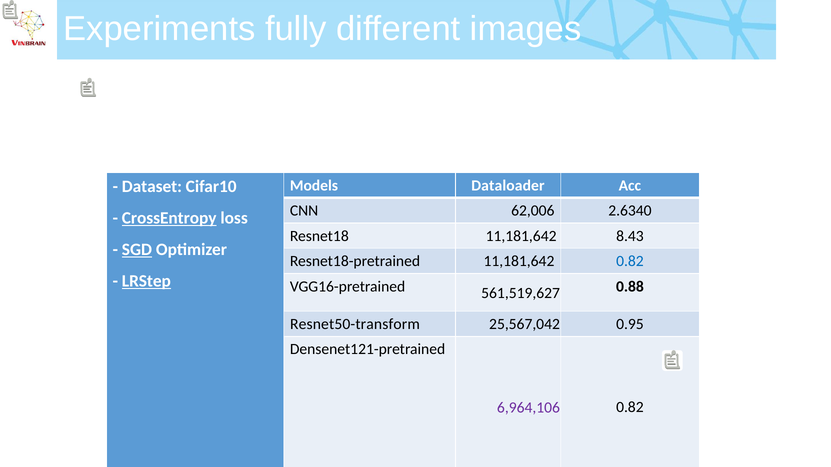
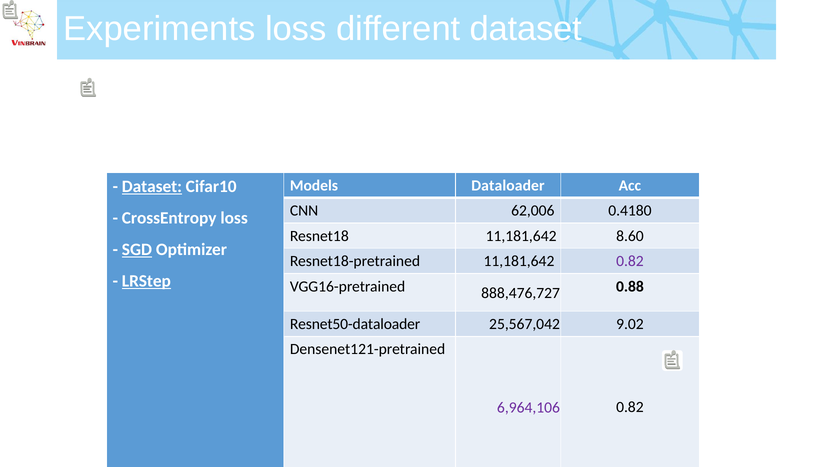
Experiments fully: fully -> loss
different images: images -> dataset
Dataset at (152, 187) underline: none -> present
2.6340: 2.6340 -> 0.4180
CrossEntropy underline: present -> none
8.43: 8.43 -> 8.60
0.82 at (630, 261) colour: blue -> purple
561,519,627: 561,519,627 -> 888,476,727
Resnet50-transform: Resnet50-transform -> Resnet50-dataloader
0.95: 0.95 -> 9.02
